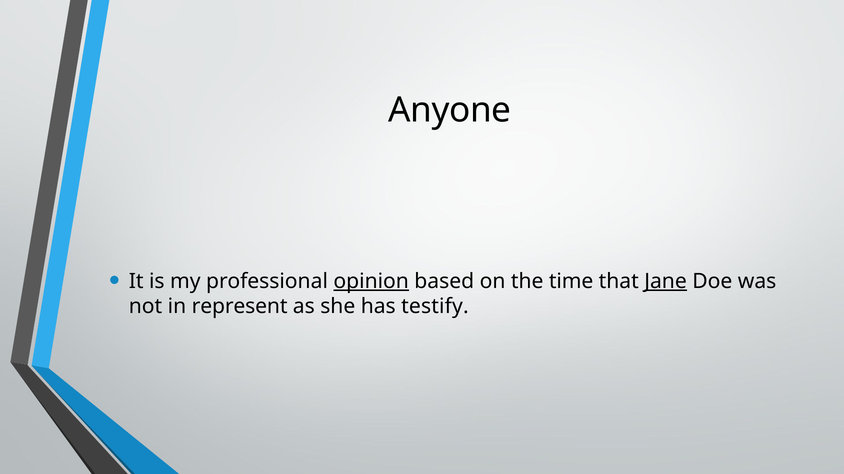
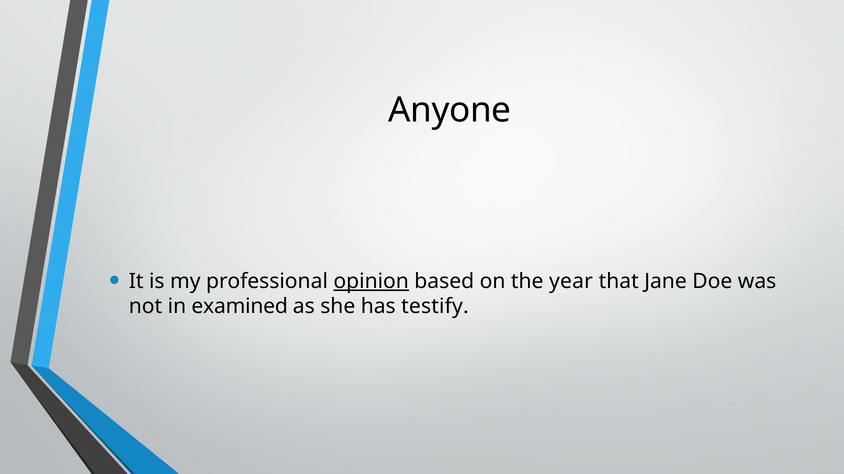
time: time -> year
Jane underline: present -> none
represent: represent -> examined
